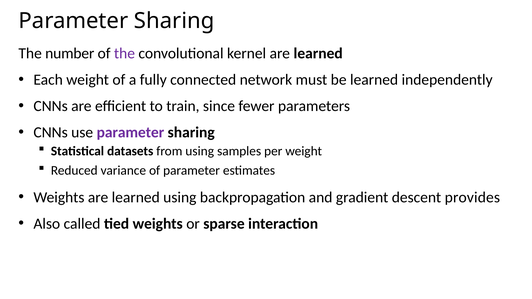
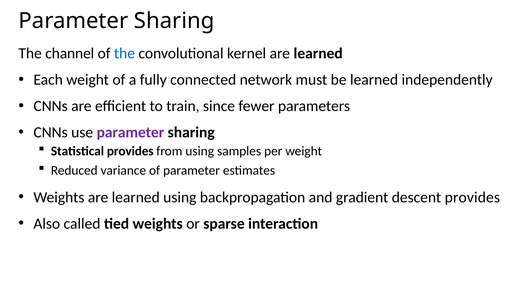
number: number -> channel
the at (124, 54) colour: purple -> blue
Statistical datasets: datasets -> provides
